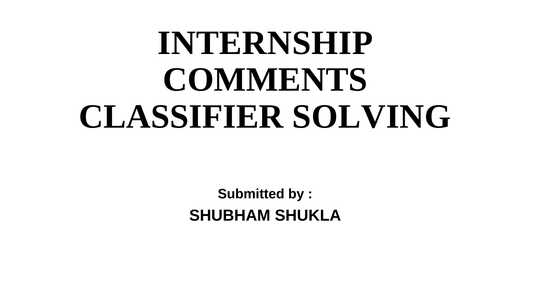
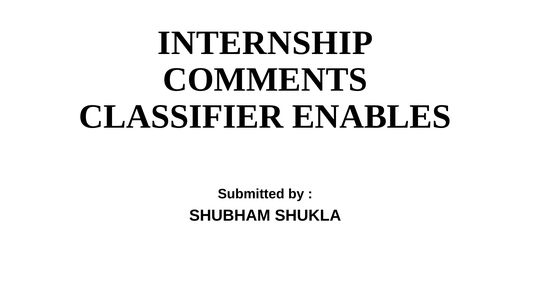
SOLVING: SOLVING -> ENABLES
